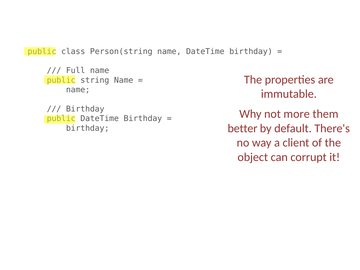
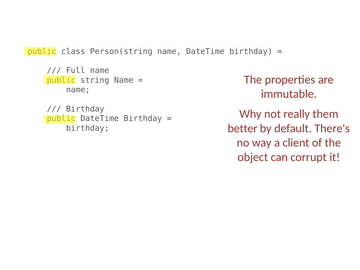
more: more -> really
